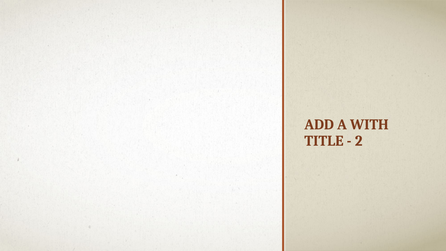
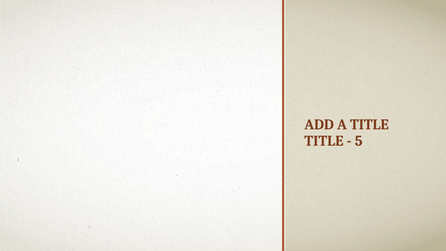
A WITH: WITH -> TITLE
2: 2 -> 5
